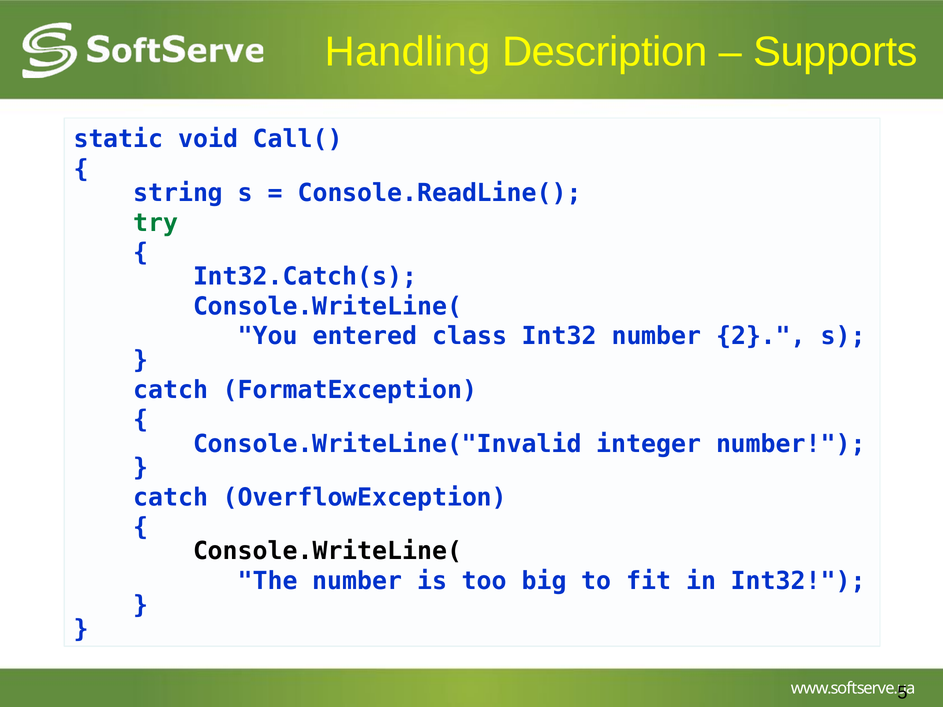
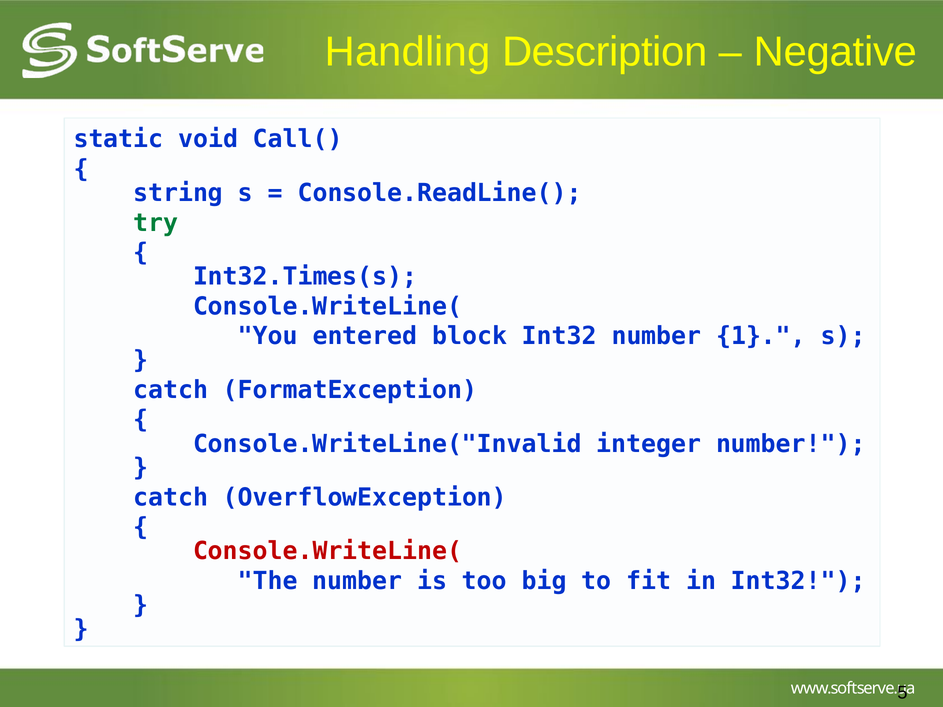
Supports: Supports -> Negative
Int32.Catch(s: Int32.Catch(s -> Int32.Times(s
class: class -> block
2: 2 -> 1
Console.WriteLine( at (328, 551) colour: black -> red
